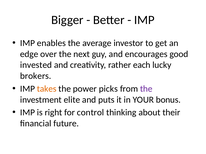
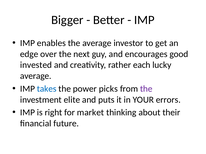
brokers at (36, 76): brokers -> average
takes colour: orange -> blue
bonus: bonus -> errors
control: control -> market
